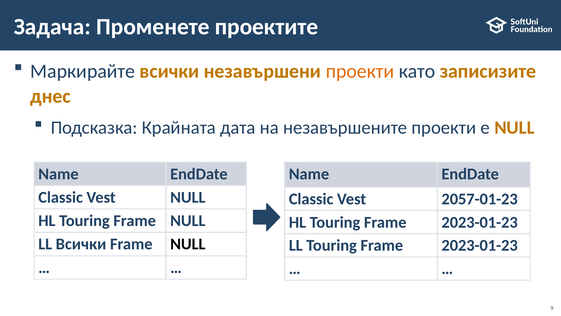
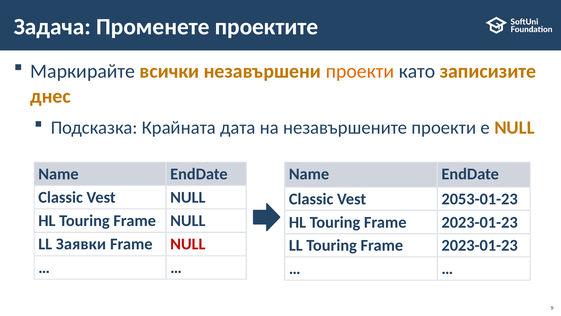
2057-01-23: 2057-01-23 -> 2053-01-23
LL Всички: Всички -> Заявки
NULL at (188, 244) colour: black -> red
